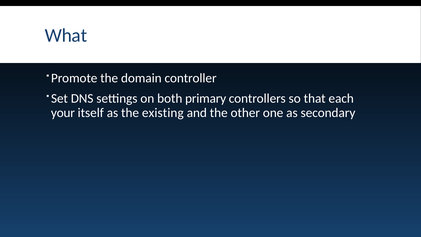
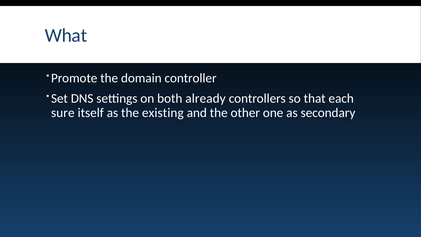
primary: primary -> already
your: your -> sure
